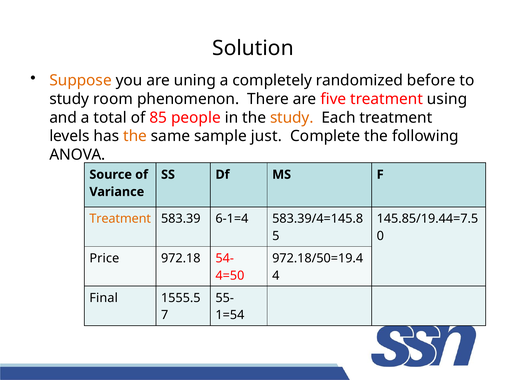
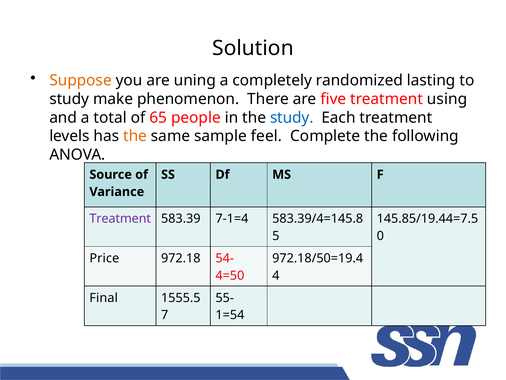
before: before -> lasting
room: room -> make
85: 85 -> 65
study at (292, 117) colour: orange -> blue
just: just -> feel
Treatment at (120, 218) colour: orange -> purple
6-1=4: 6-1=4 -> 7-1=4
